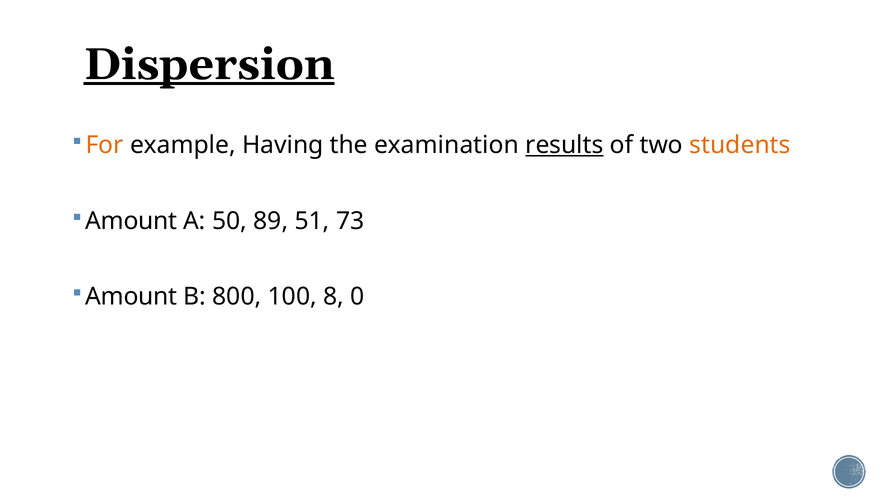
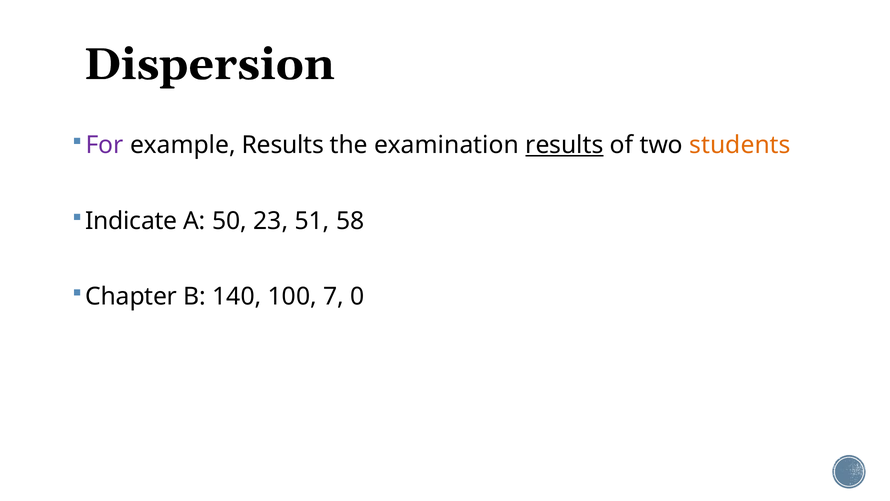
Dispersion underline: present -> none
For colour: orange -> purple
example Having: Having -> Results
Amount at (131, 221): Amount -> Indicate
89: 89 -> 23
73: 73 -> 58
Amount at (131, 297): Amount -> Chapter
800: 800 -> 140
8: 8 -> 7
